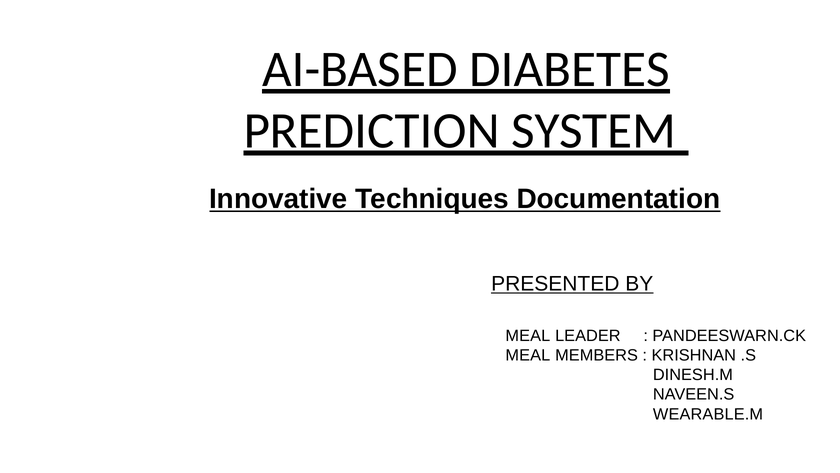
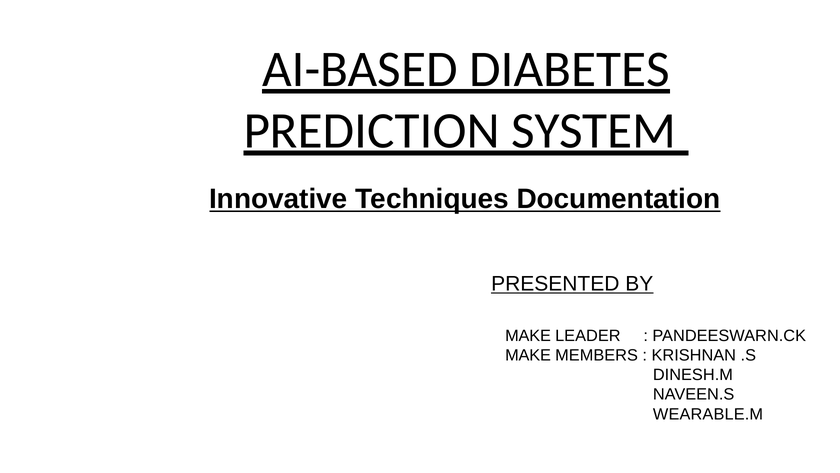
MEAL at (528, 335): MEAL -> MAKE
MEAL at (528, 355): MEAL -> MAKE
